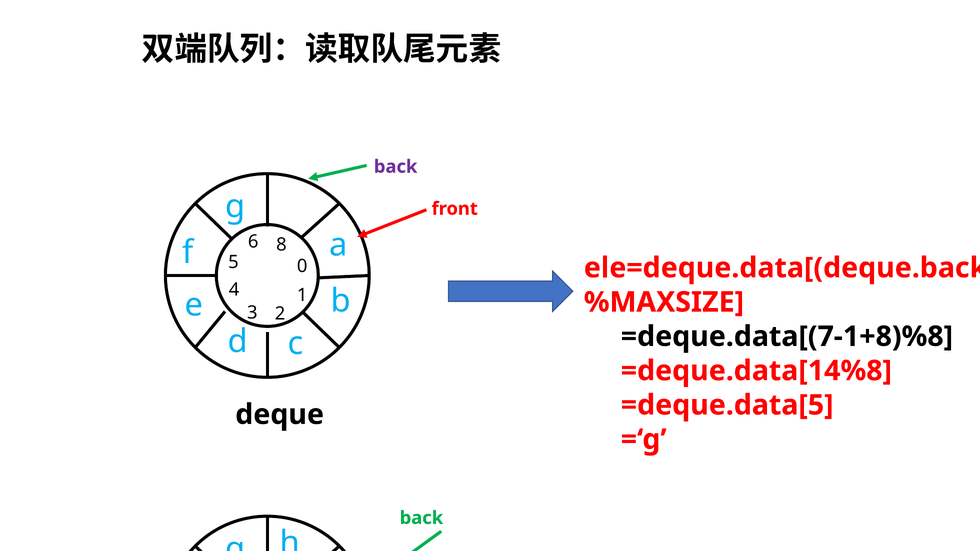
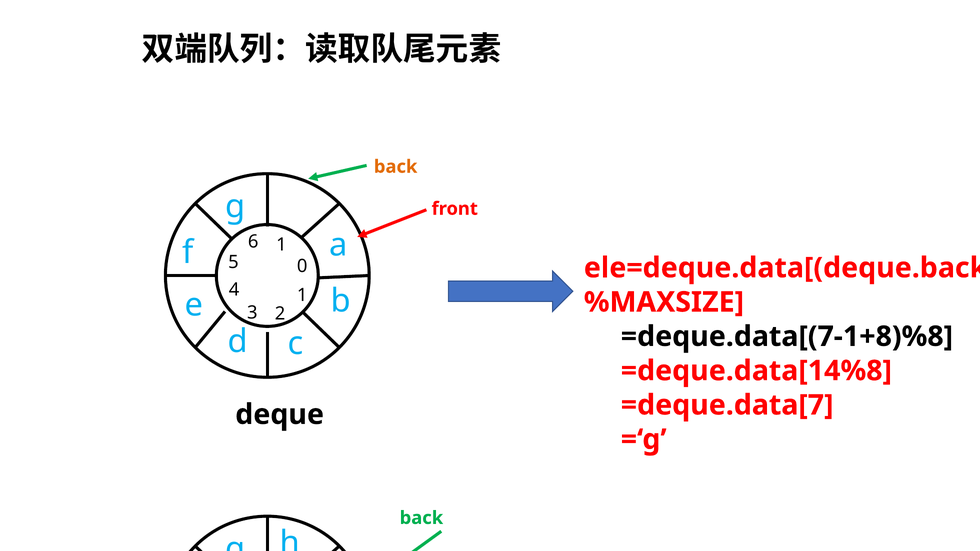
back at (396, 167) colour: purple -> orange
6 8: 8 -> 1
=deque.data[5: =deque.data[5 -> =deque.data[7
